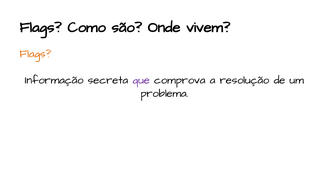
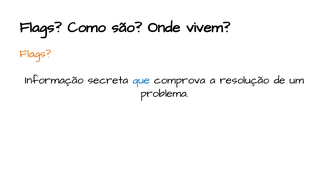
que colour: purple -> blue
